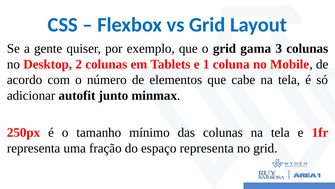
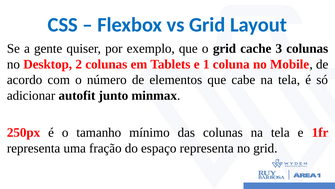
gama: gama -> cache
